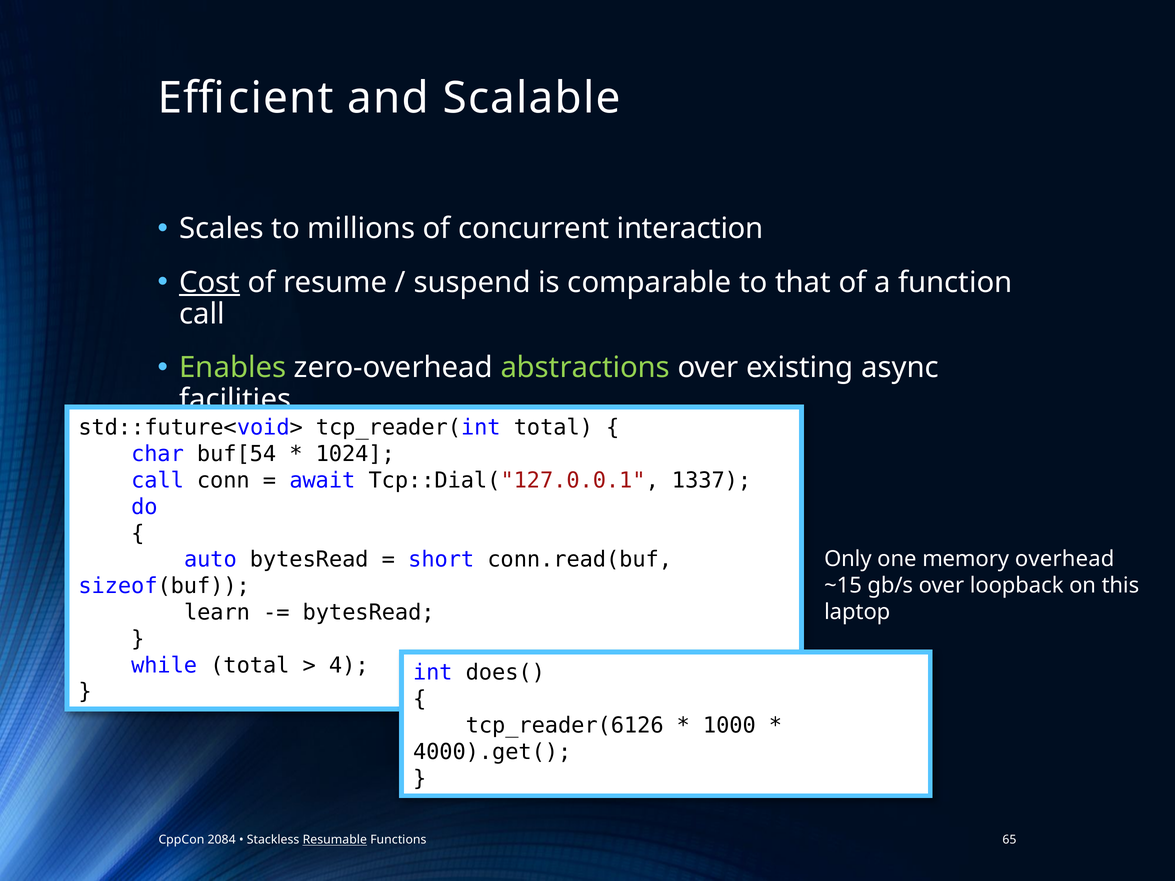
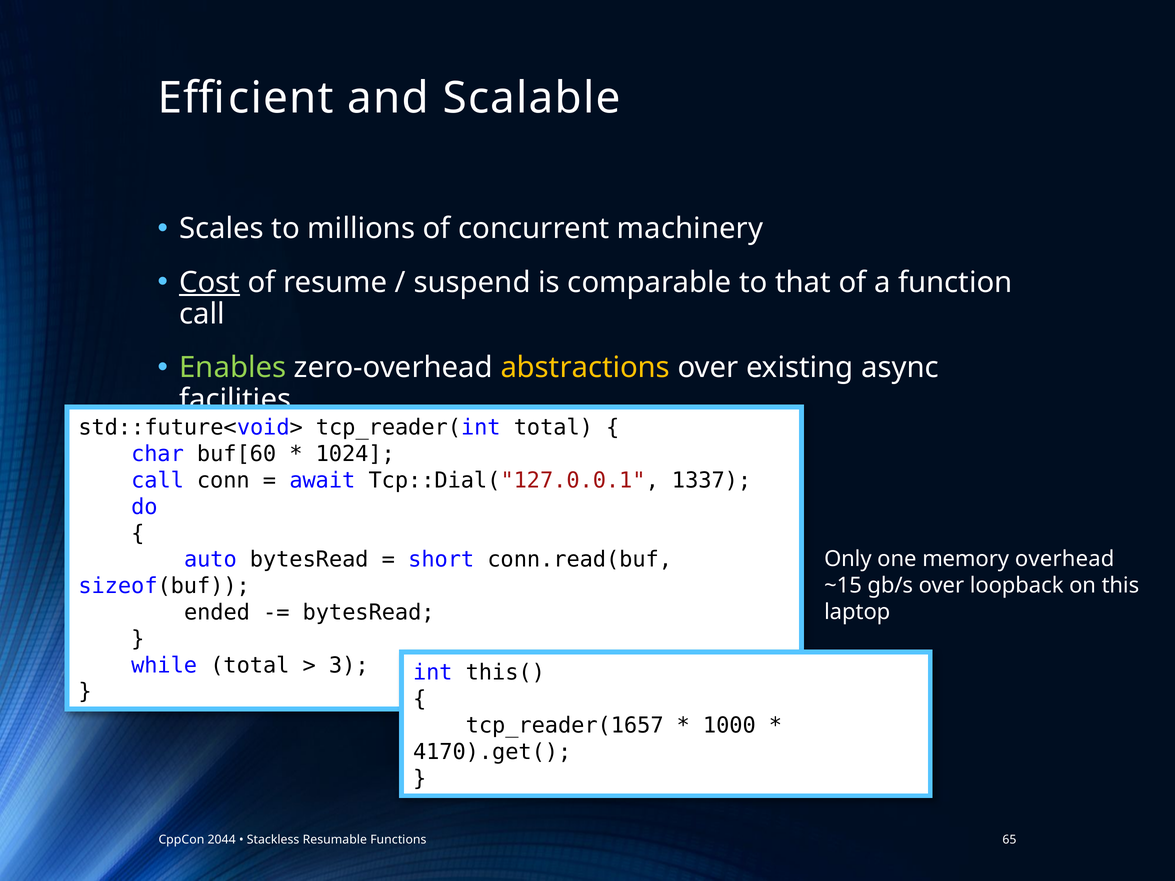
interaction: interaction -> machinery
abstractions colour: light green -> yellow
buf[54: buf[54 -> buf[60
learn: learn -> ended
4: 4 -> 3
does(: does( -> this(
tcp_reader(6126: tcp_reader(6126 -> tcp_reader(1657
4000).get(: 4000).get( -> 4170).get(
2084: 2084 -> 2044
Resumable underline: present -> none
